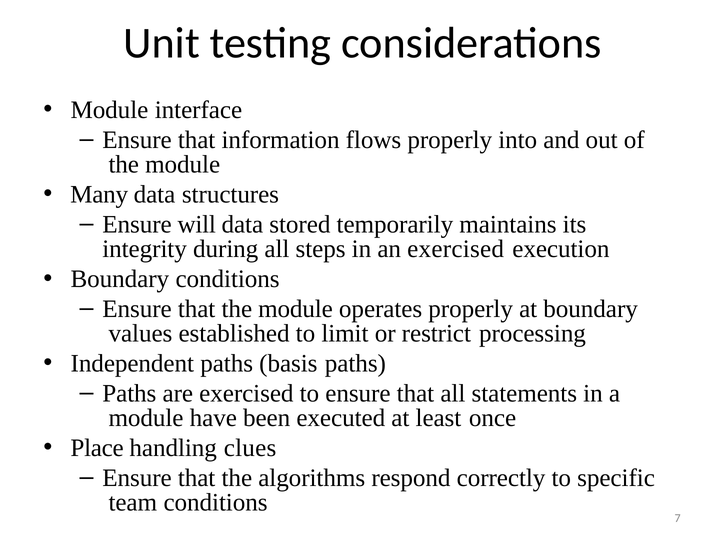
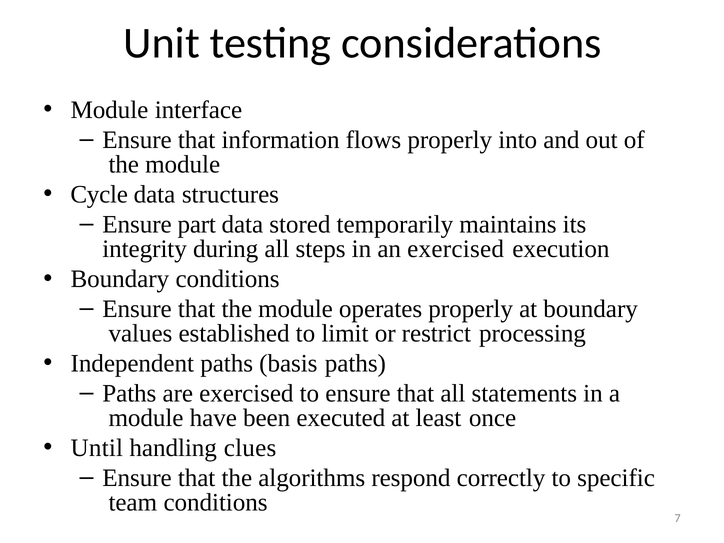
Many: Many -> Cycle
will: will -> part
Place: Place -> Until
